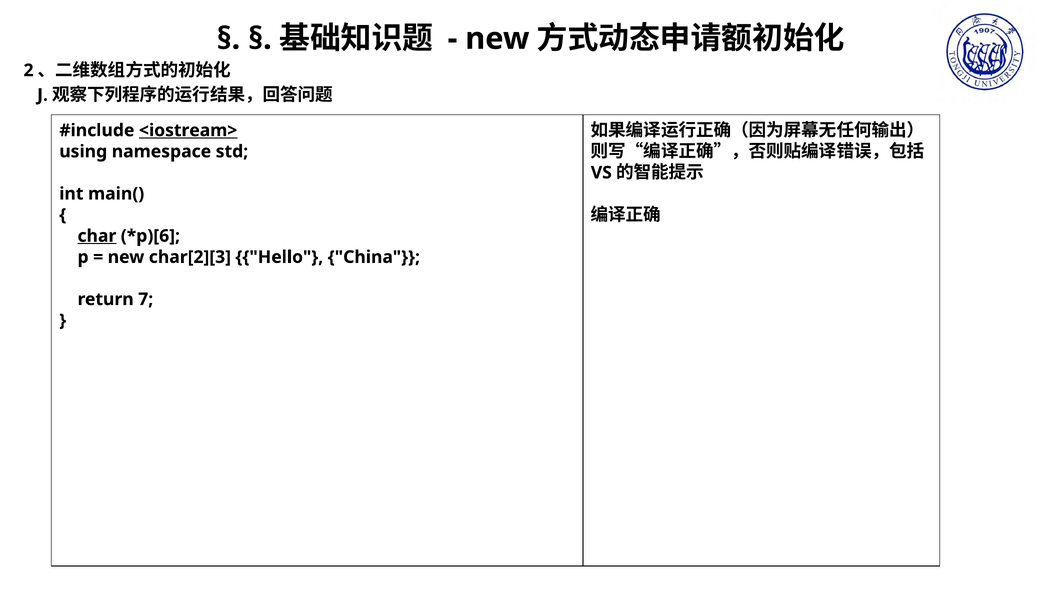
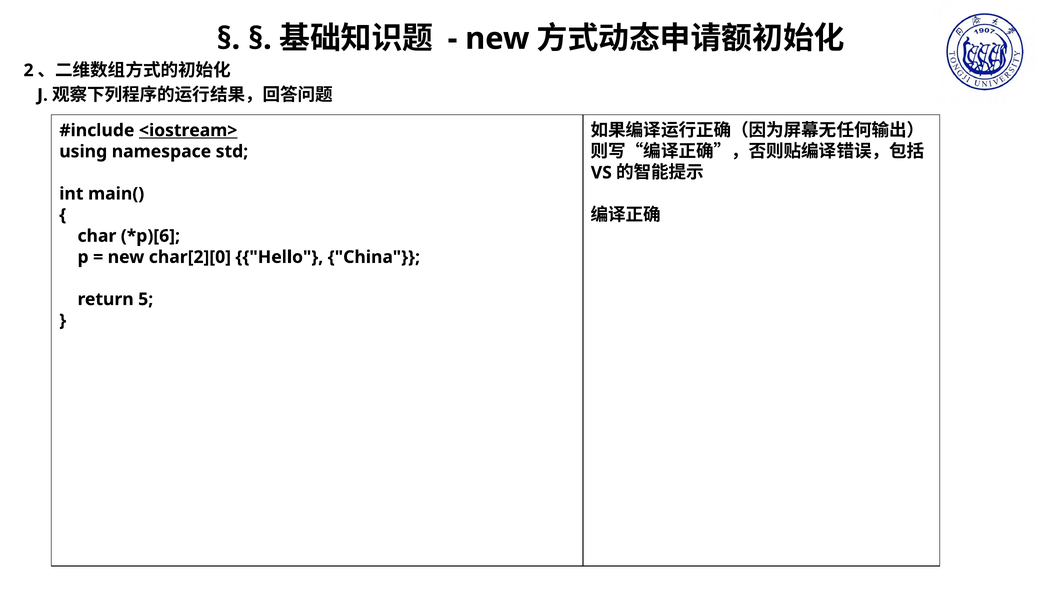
char underline: present -> none
char[2][3: char[2][3 -> char[2][0
7: 7 -> 5
